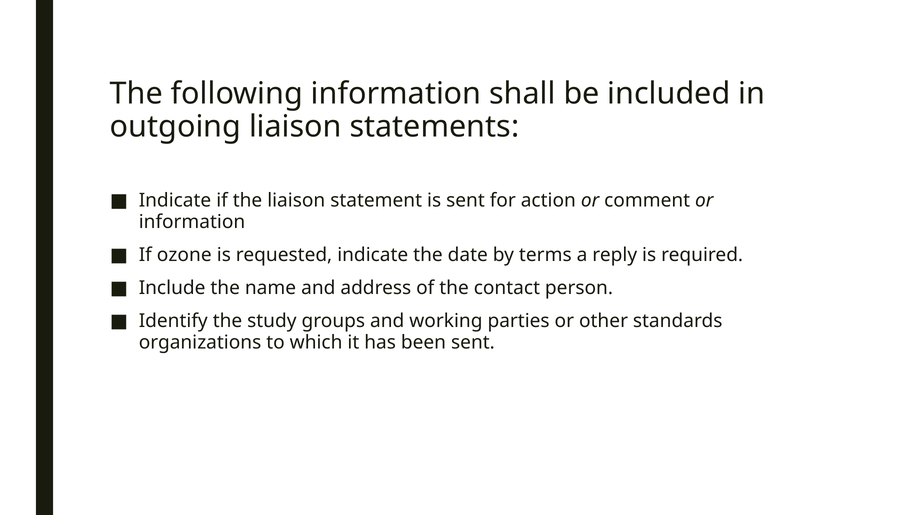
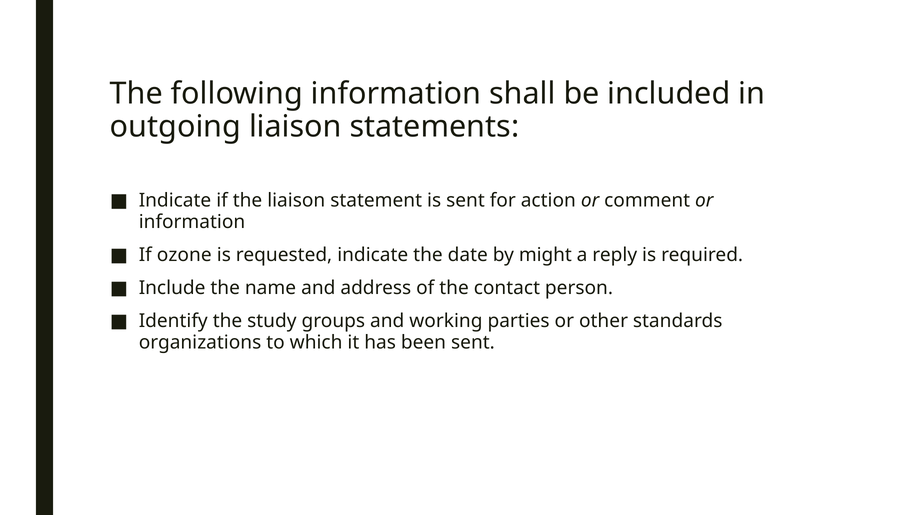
terms: terms -> might
